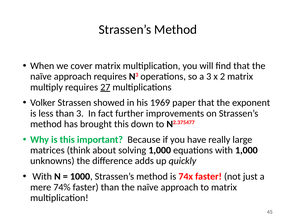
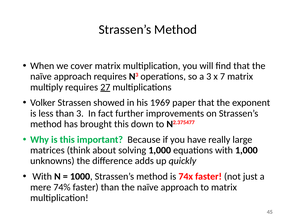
2: 2 -> 7
